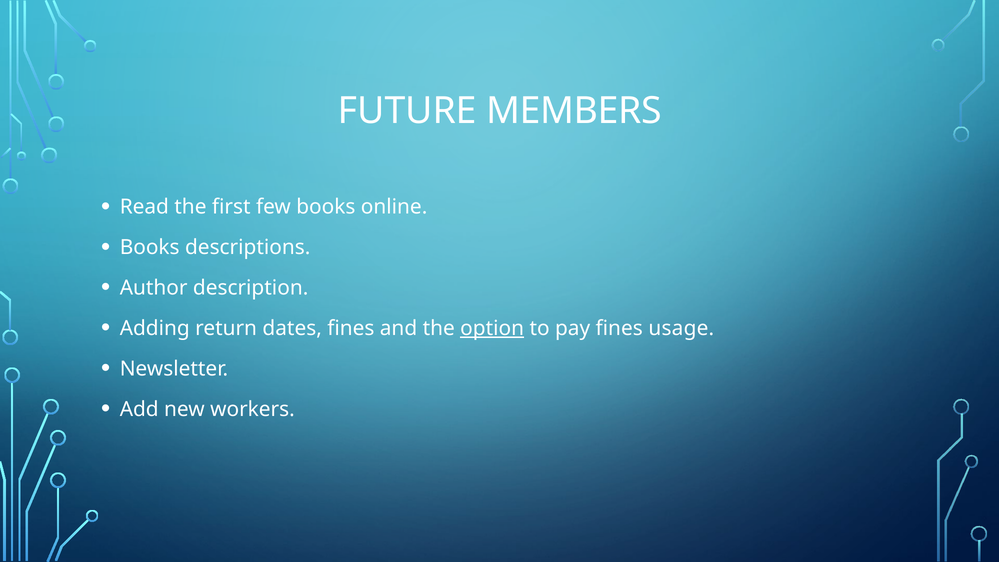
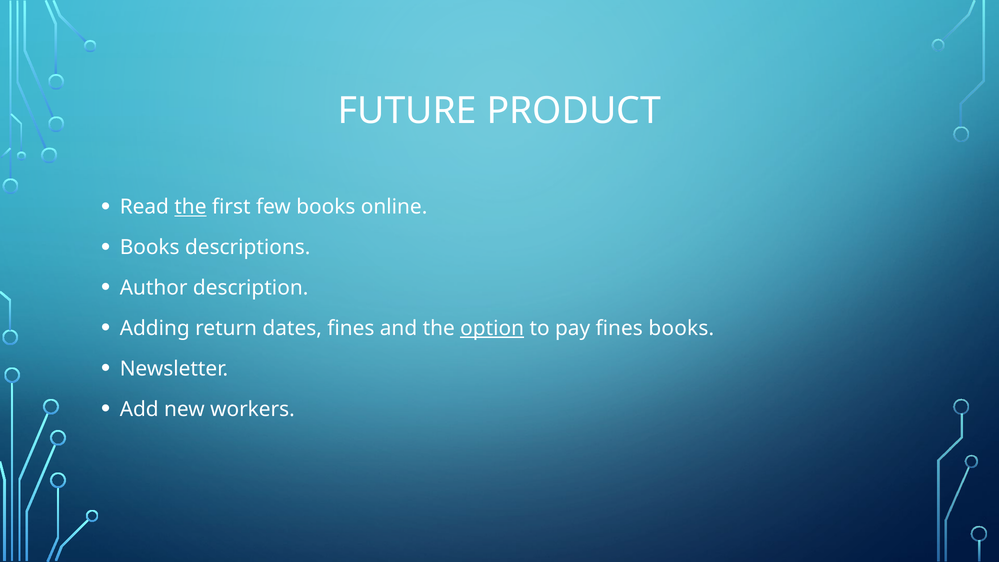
MEMBERS: MEMBERS -> PRODUCT
the at (190, 207) underline: none -> present
fines usage: usage -> books
